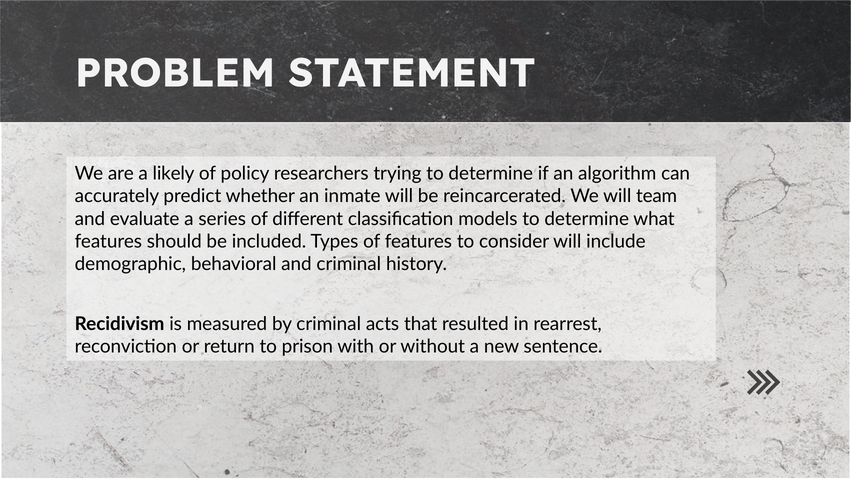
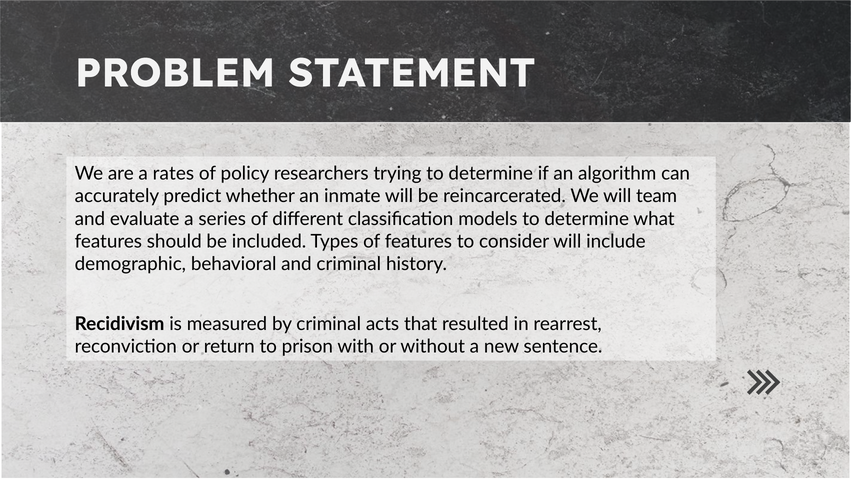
likely: likely -> rates
